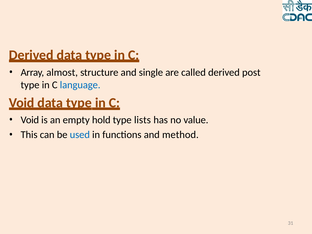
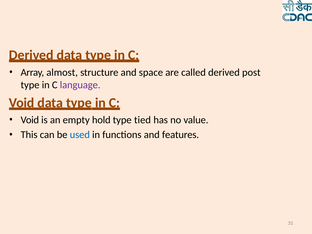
single: single -> space
language colour: blue -> purple
lists: lists -> tied
method: method -> features
